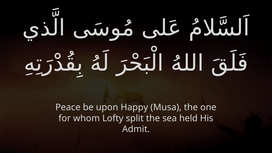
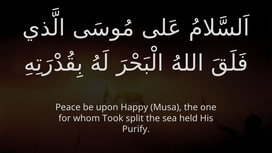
Lofty: Lofty -> Took
Admit: Admit -> Purify
